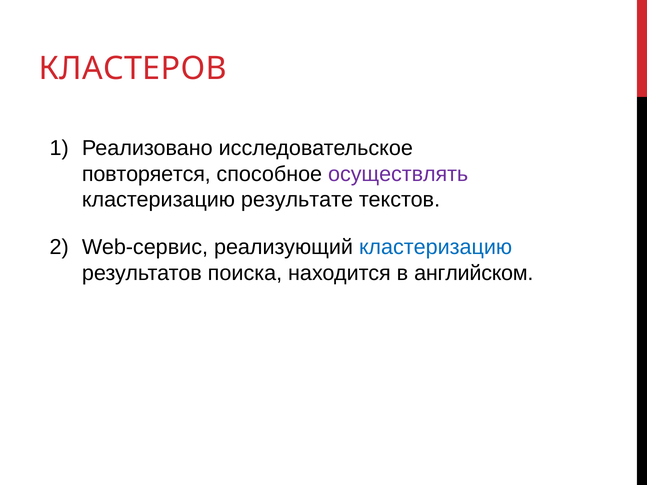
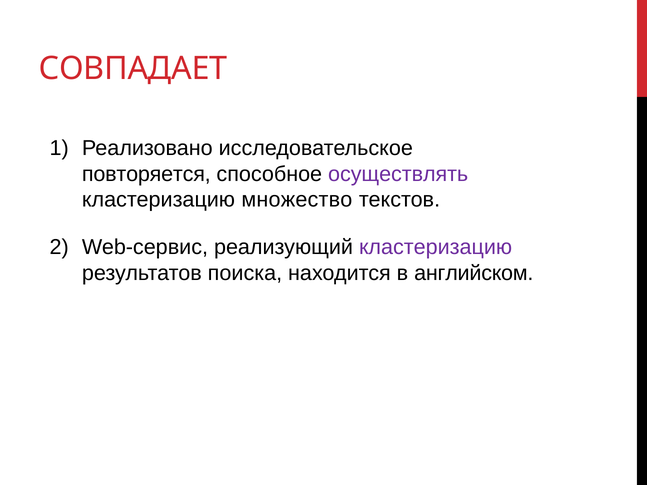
КЛАСТЕРОВ: КЛАСТЕРОВ -> СОВПАДАЕТ
результате: результате -> множество
кластеризацию at (436, 247) colour: blue -> purple
